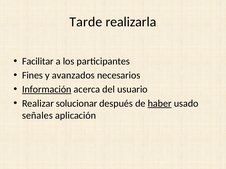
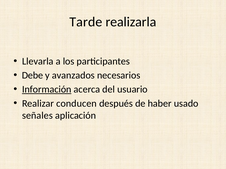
Facilitar: Facilitar -> Llevarla
Fines: Fines -> Debe
solucionar: solucionar -> conducen
haber underline: present -> none
